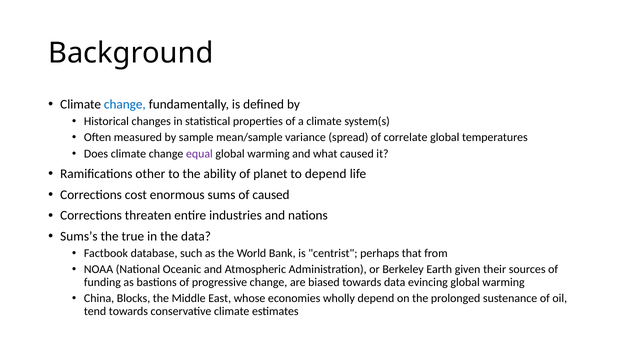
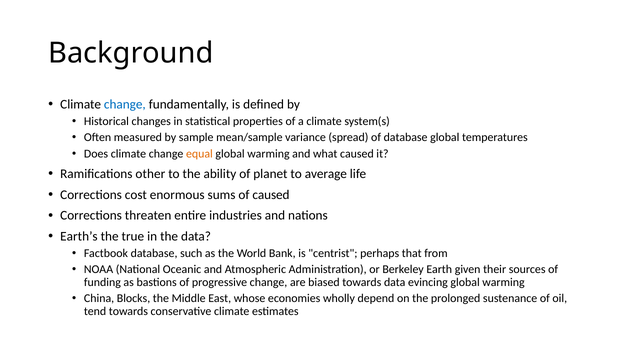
of correlate: correlate -> database
equal colour: purple -> orange
to depend: depend -> average
Sums’s: Sums’s -> Earth’s
